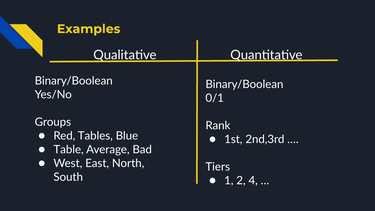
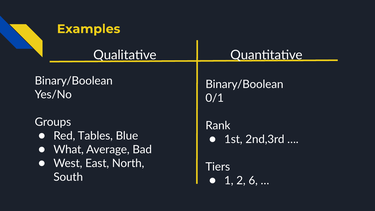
Table: Table -> What
4: 4 -> 6
